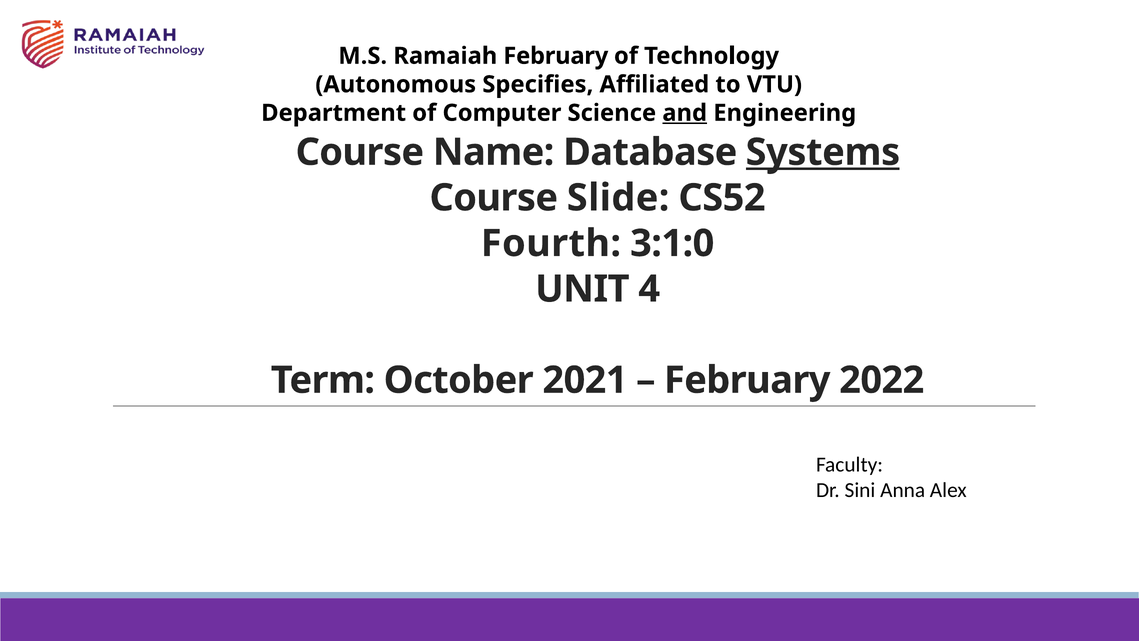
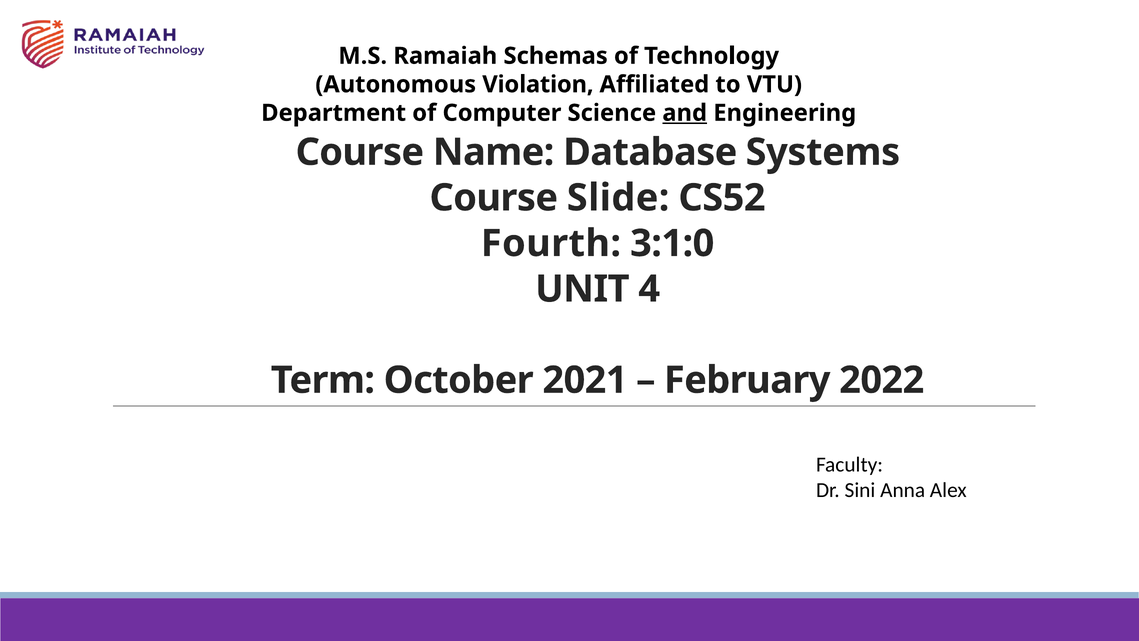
Ramaiah February: February -> Schemas
Specifies: Specifies -> Violation
Systems underline: present -> none
